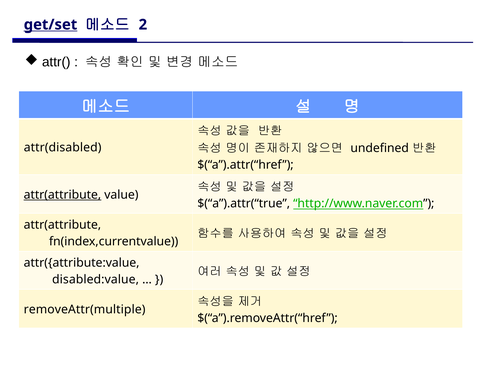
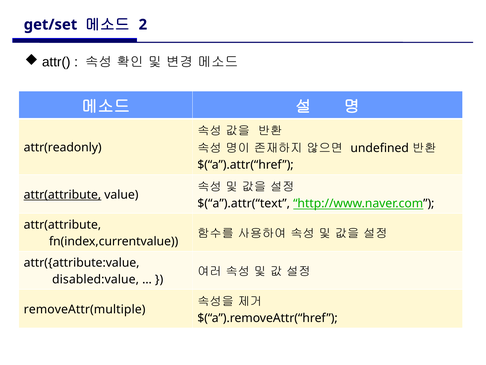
get/set underline: present -> none
attr(disabled: attr(disabled -> attr(readonly
$(“a”).attr(“true: $(“a”).attr(“true -> $(“a”).attr(“text
